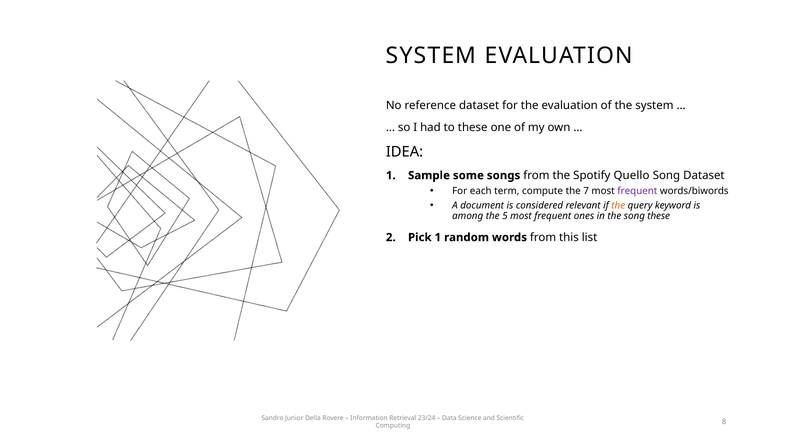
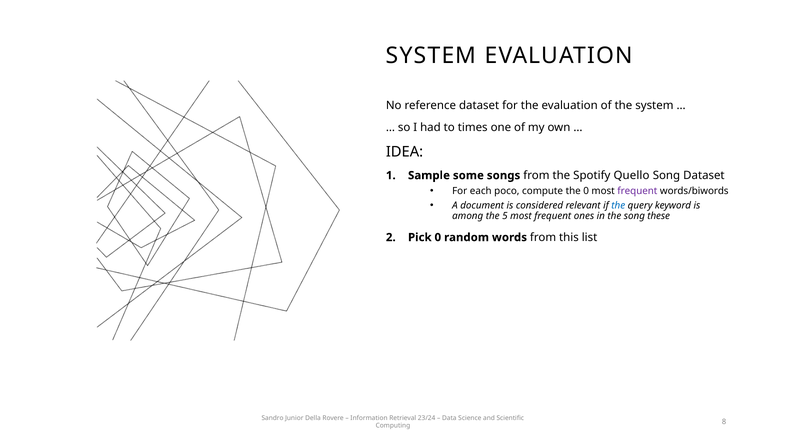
to these: these -> times
term: term -> poco
the 7: 7 -> 0
the at (618, 206) colour: orange -> blue
Pick 1: 1 -> 0
